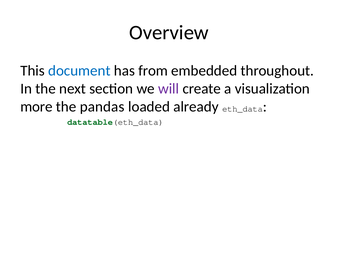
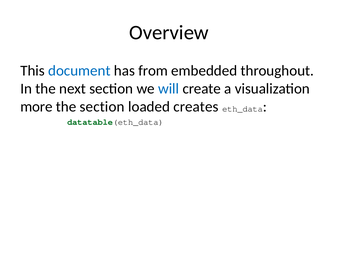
will colour: purple -> blue
the pandas: pandas -> section
already: already -> creates
